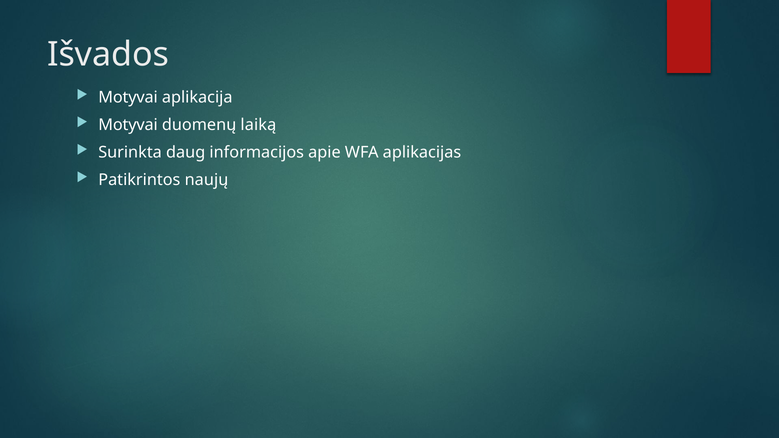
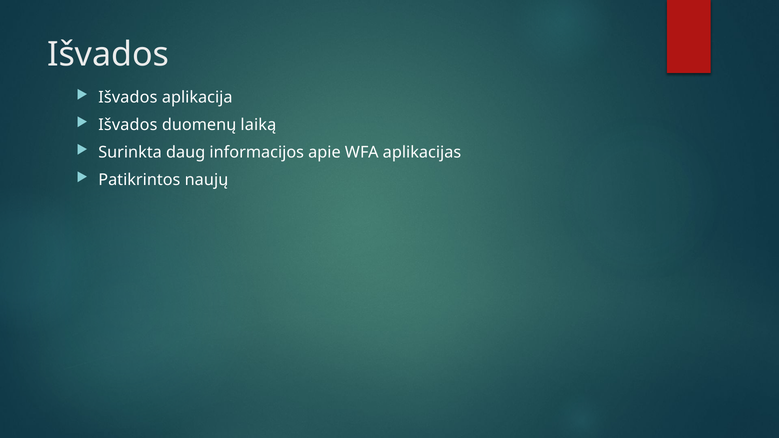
Motyvai at (128, 97): Motyvai -> Išvados
Motyvai at (128, 125): Motyvai -> Išvados
